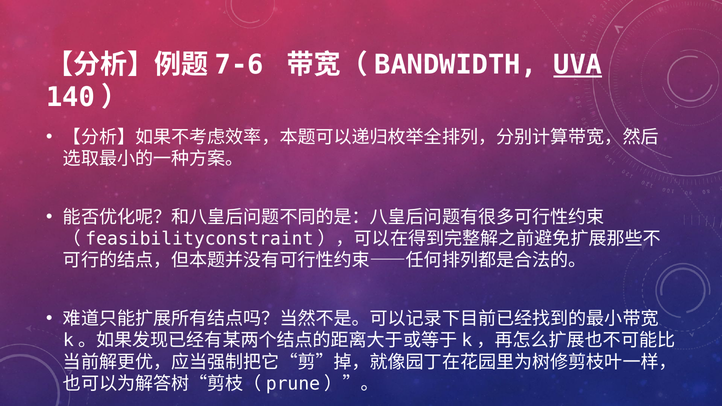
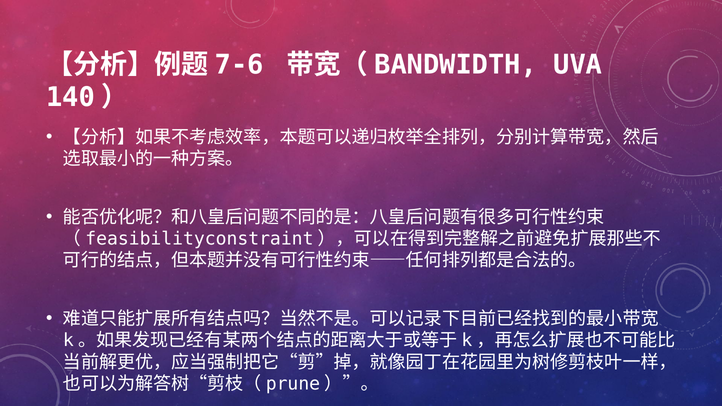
UVA underline: present -> none
